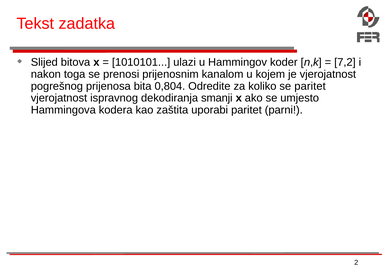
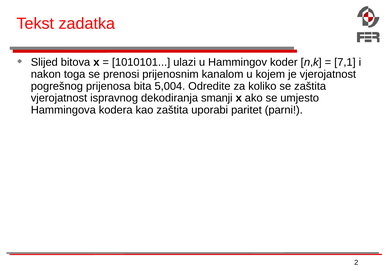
7,2: 7,2 -> 7,1
0,804: 0,804 -> 5,004
se paritet: paritet -> zaštita
